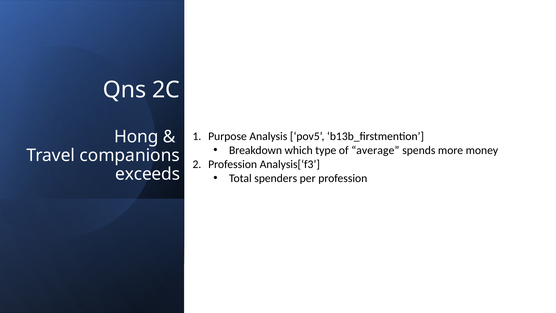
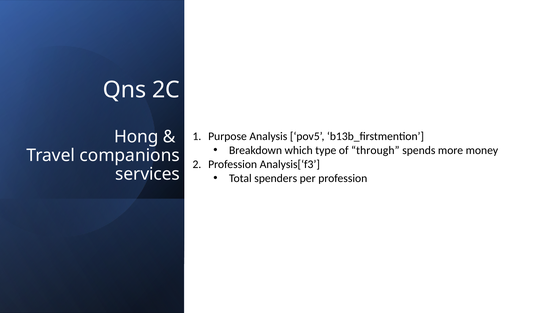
average: average -> through
exceeds: exceeds -> services
